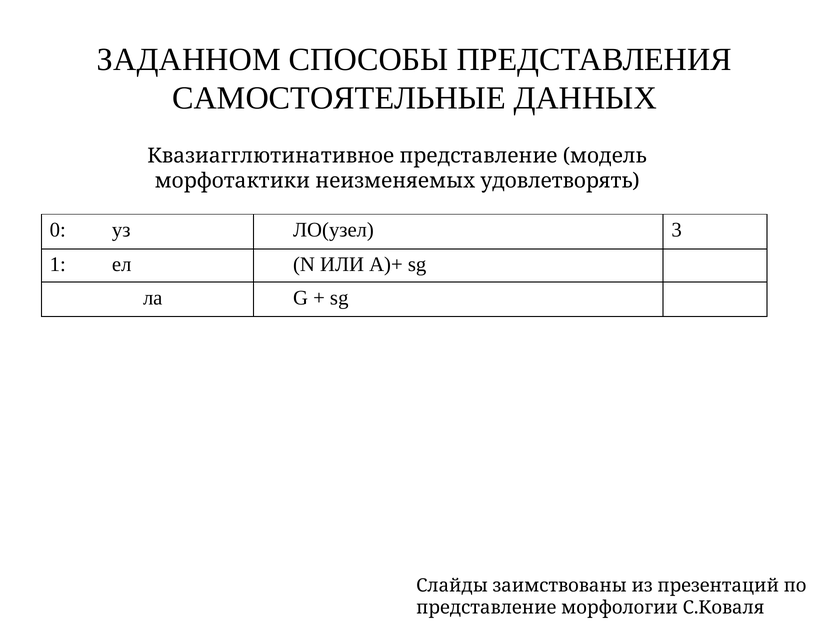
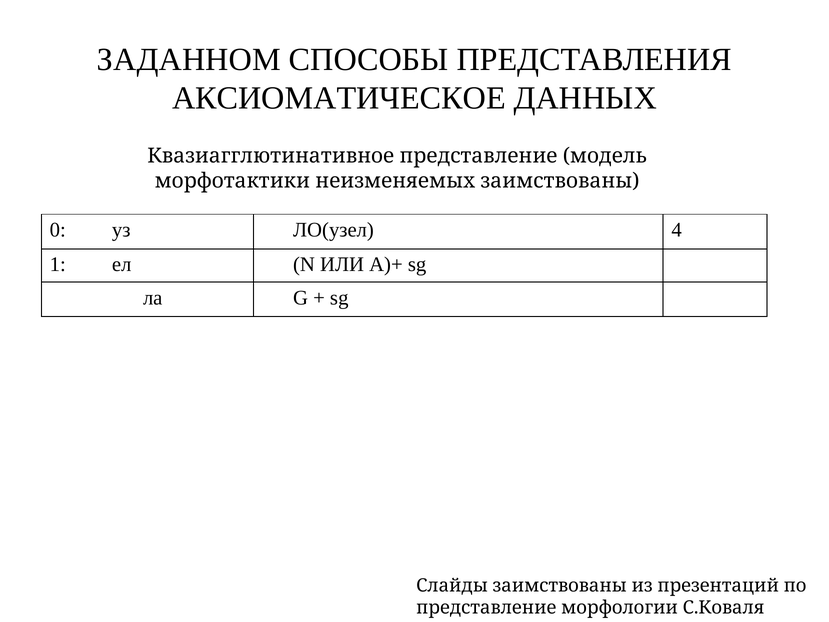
САМОСТОЯТЕЛЬНЫЕ: САМОСТОЯТЕЛЬНЫЕ -> АКСИОМАТИЧЕСКОЕ
неизменяемых удовлетворять: удовлетворять -> заимствованы
3: 3 -> 4
